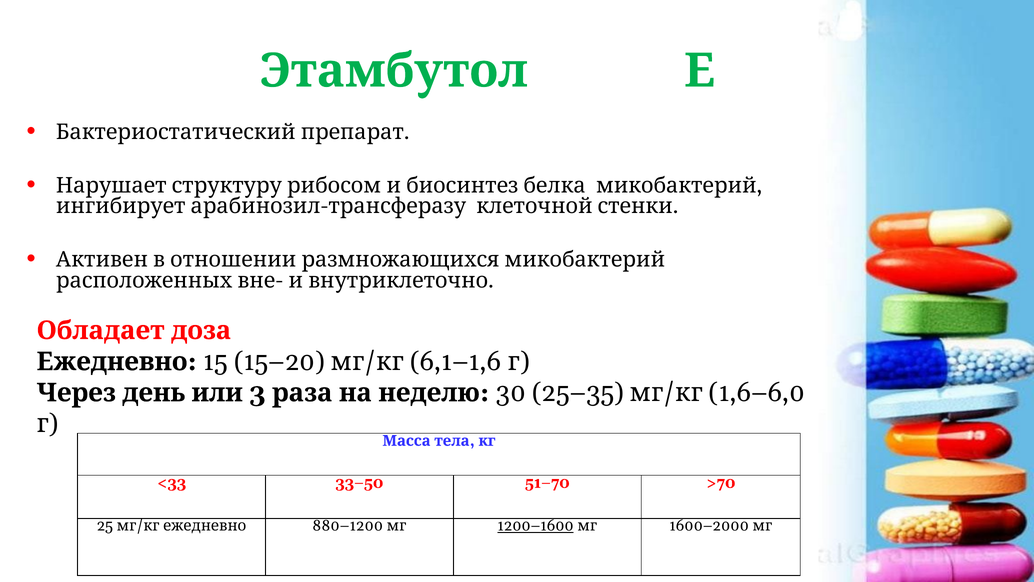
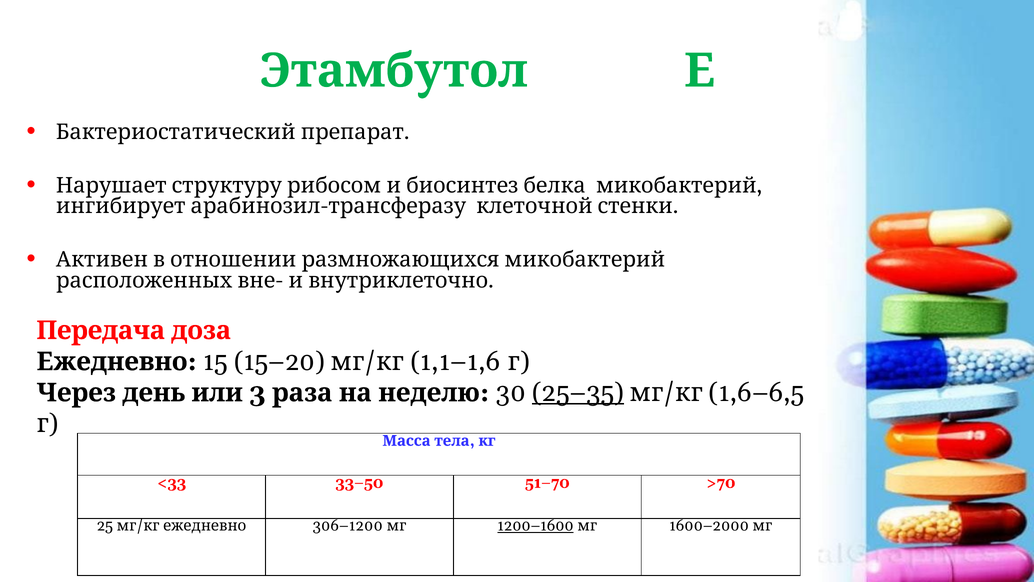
Обладает: Обладает -> Передача
6,1–1,6: 6,1–1,6 -> 1,1–1,6
25–35 underline: none -> present
1,6–6,0: 1,6–6,0 -> 1,6–6,5
880–1200: 880–1200 -> 306–1200
